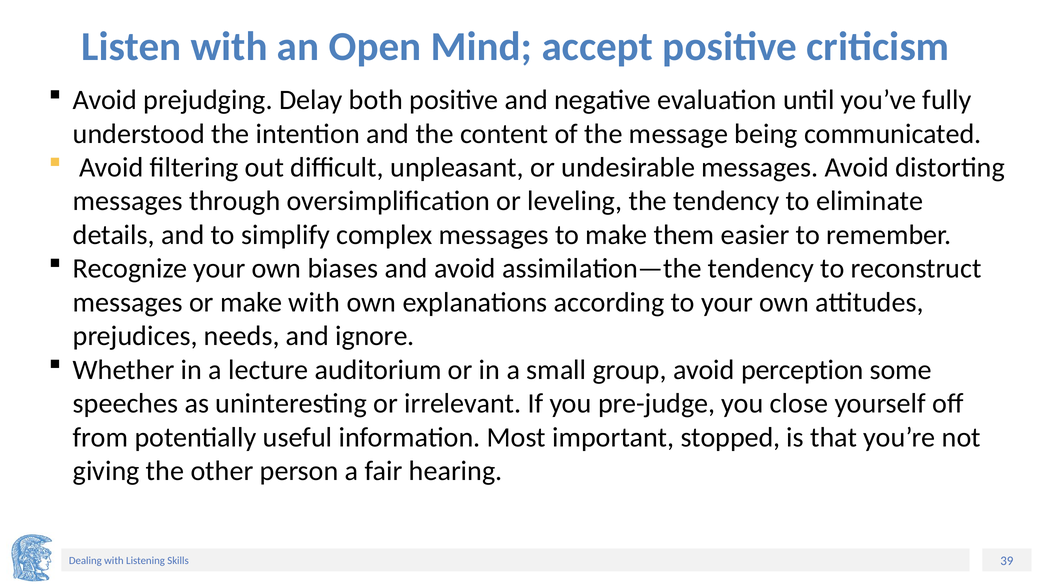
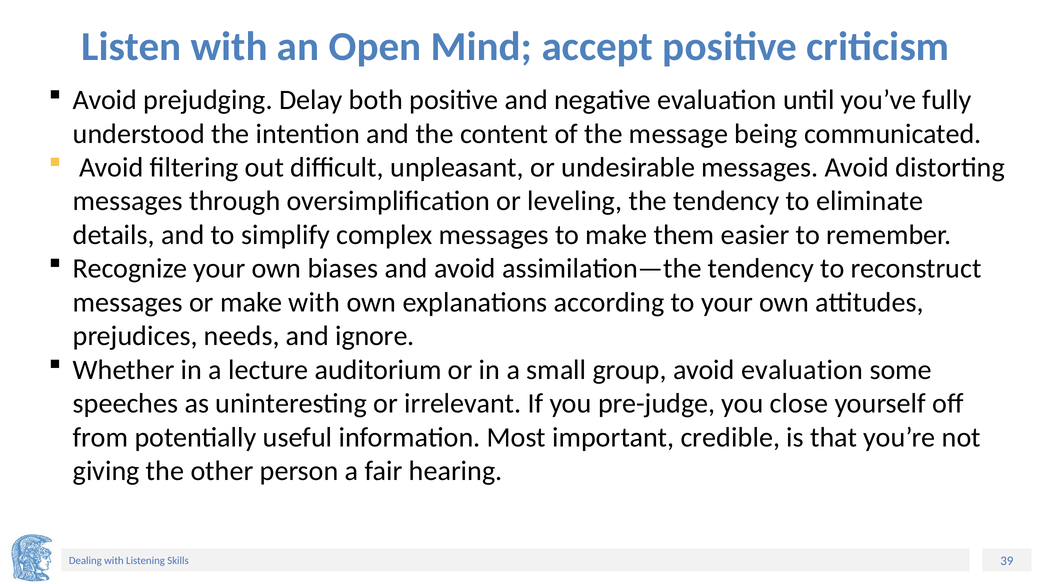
avoid perception: perception -> evaluation
stopped: stopped -> credible
